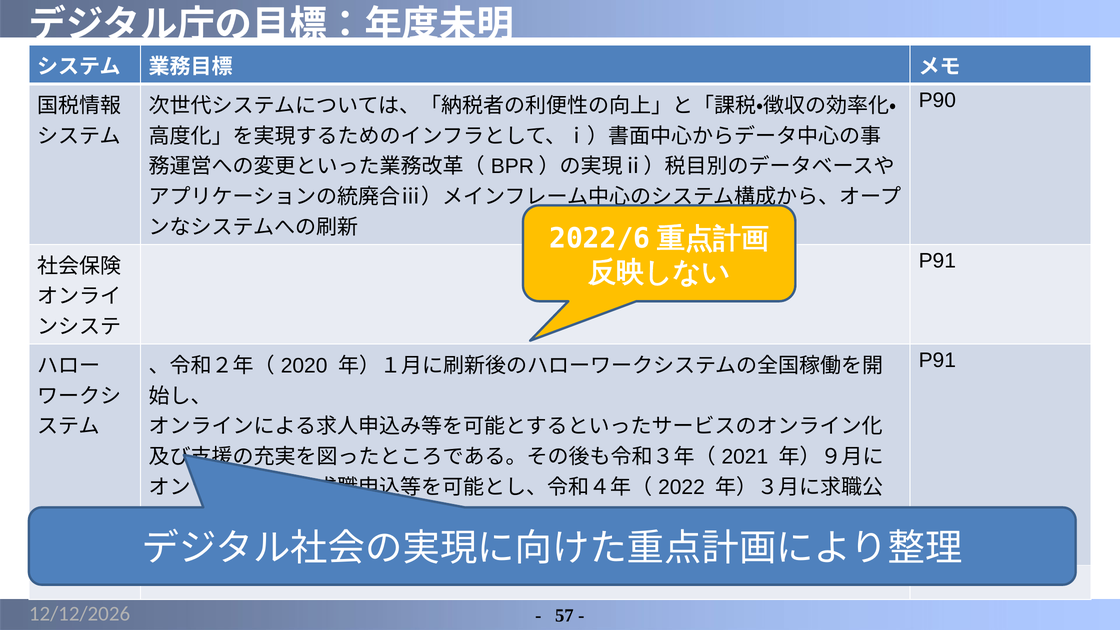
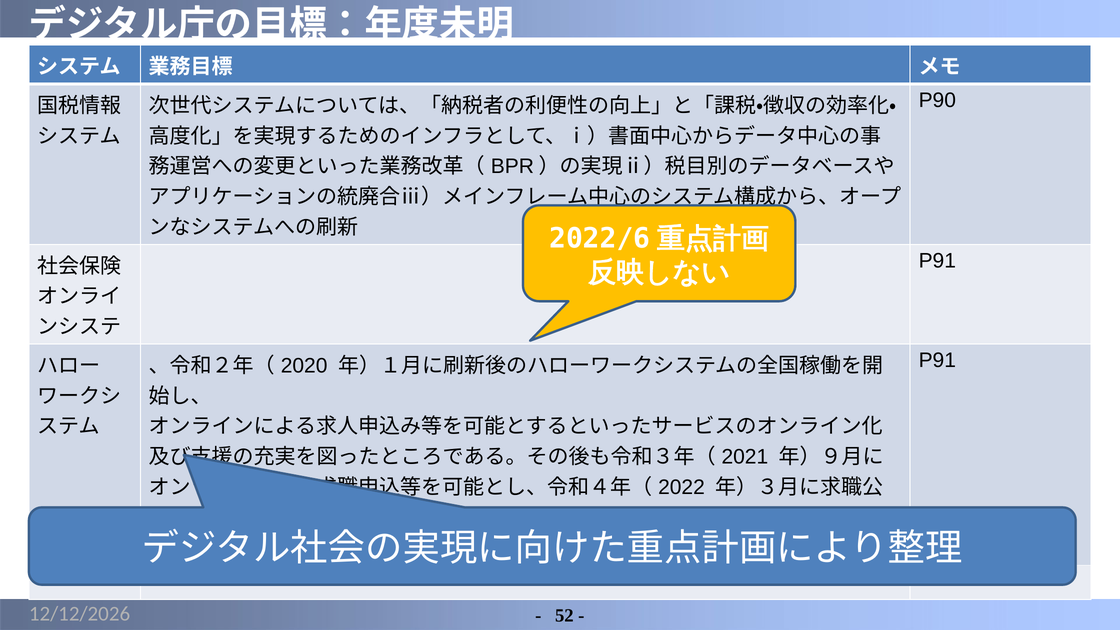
57: 57 -> 52
